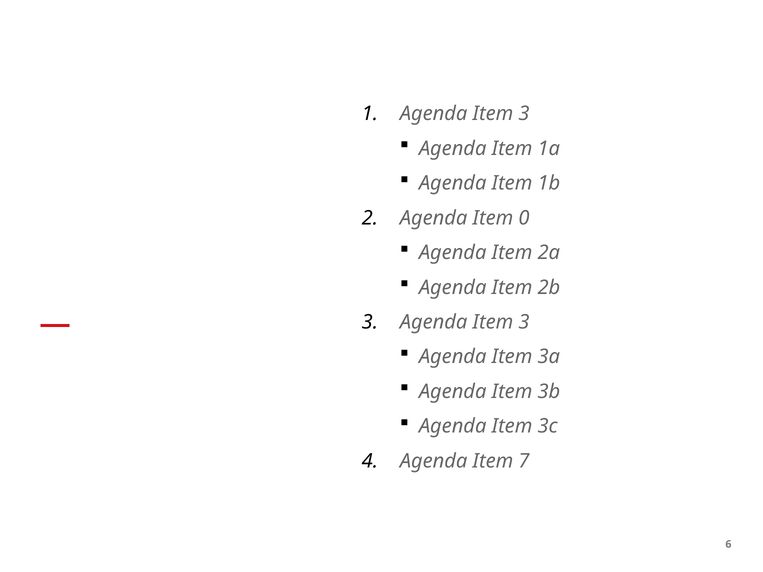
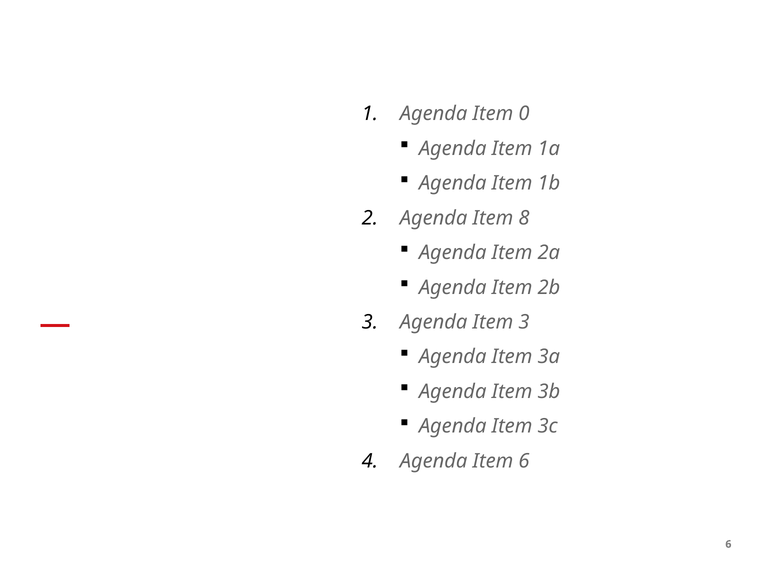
1 Agenda Item 3: 3 -> 0
0: 0 -> 8
Item 7: 7 -> 6
